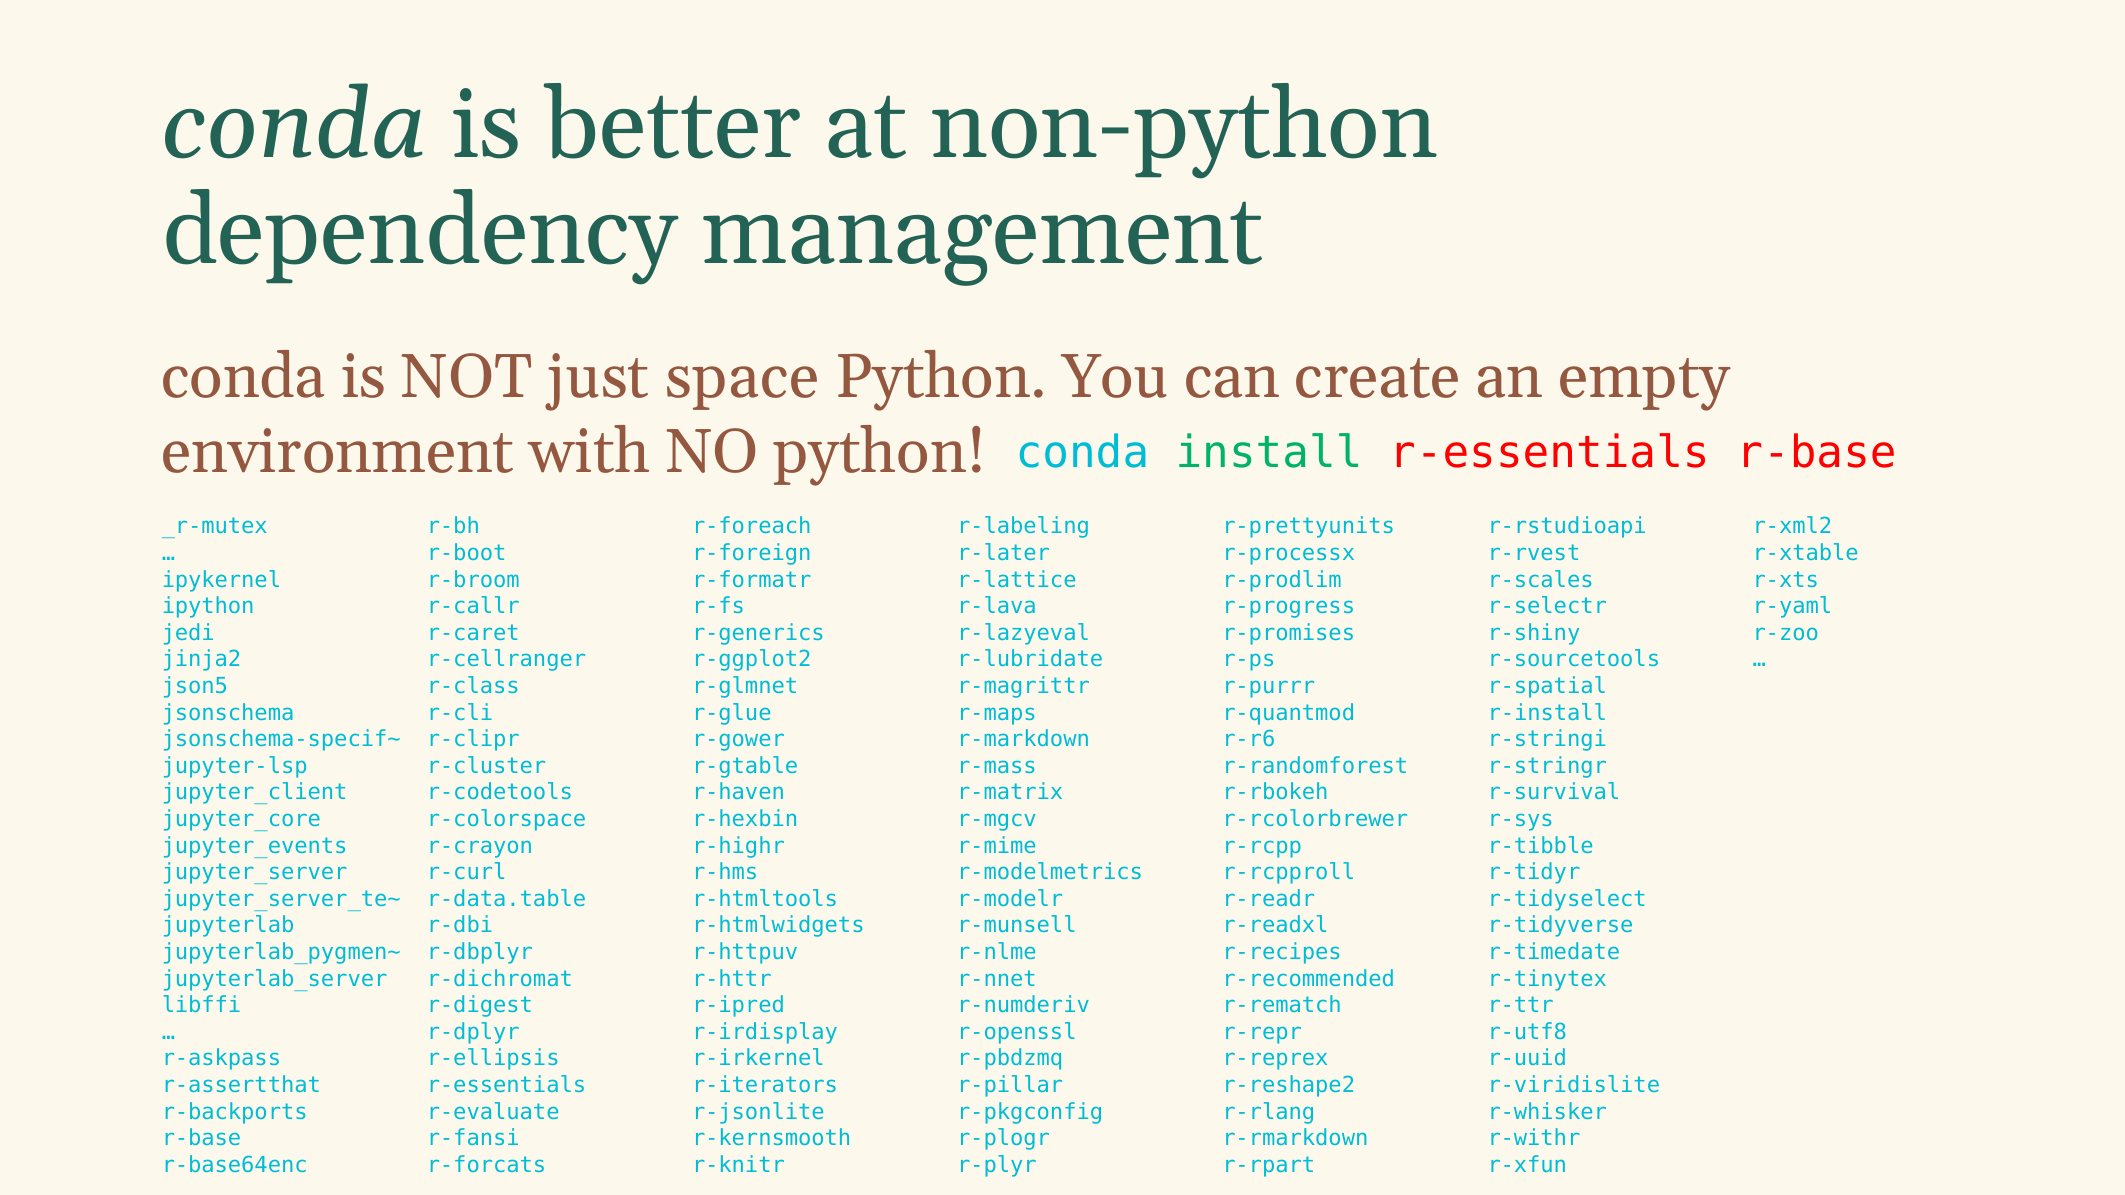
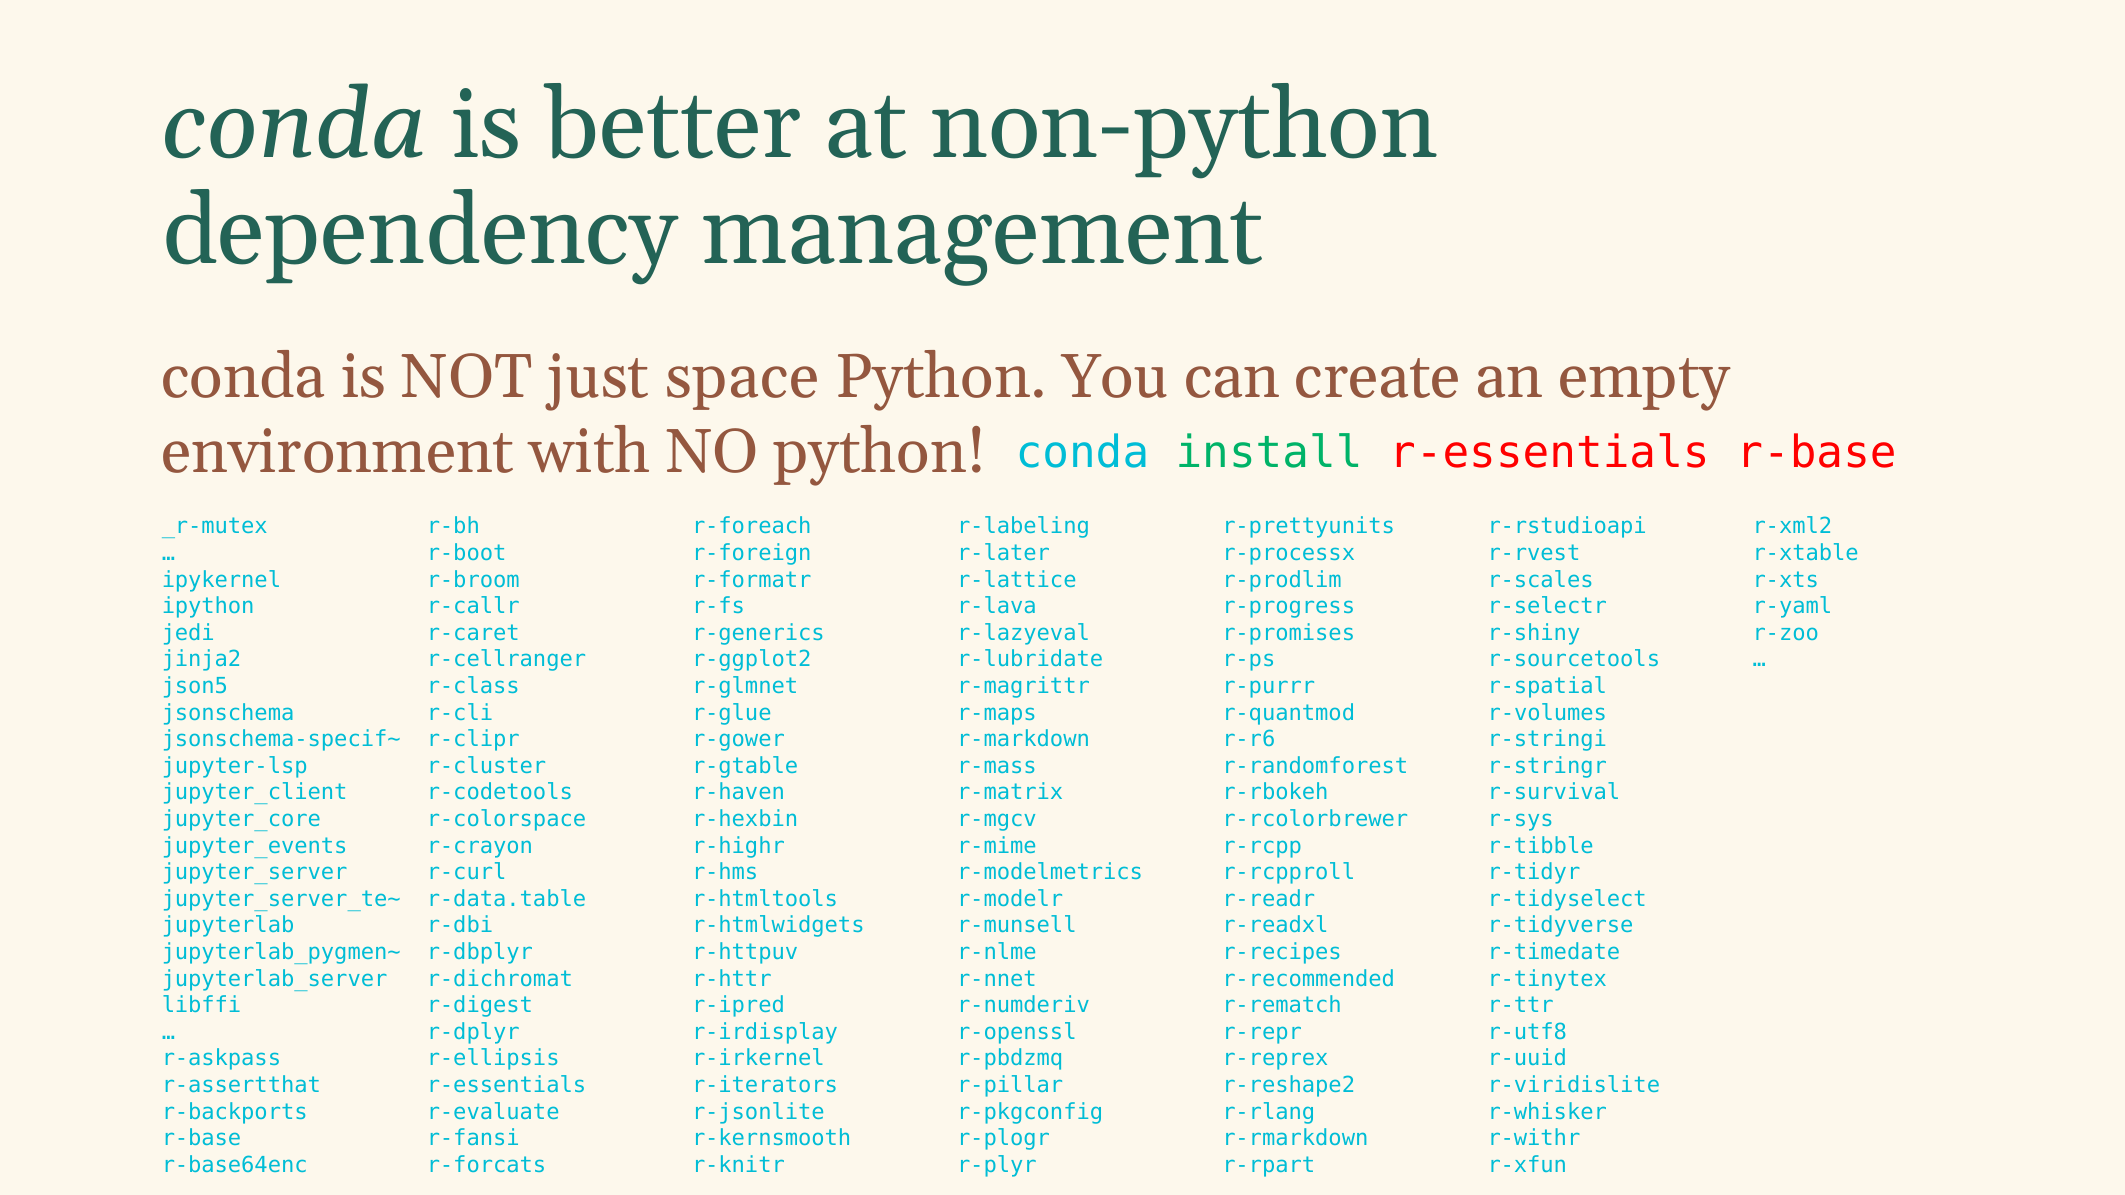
r-install: r-install -> r-volumes
